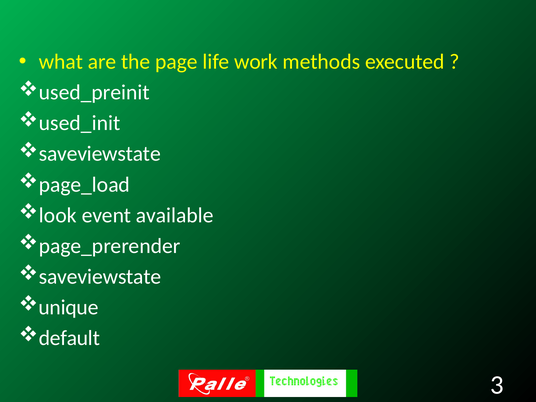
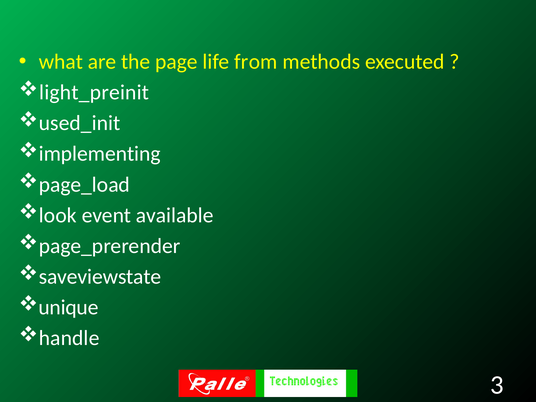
work: work -> from
used_preinit: used_preinit -> light_preinit
saveviewstate at (100, 154): saveviewstate -> implementing
default: default -> handle
